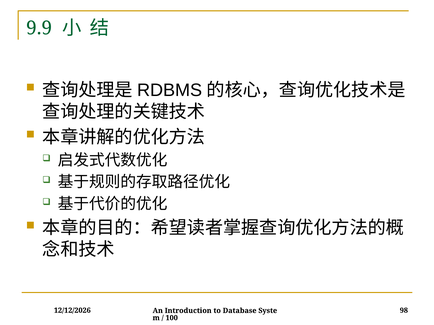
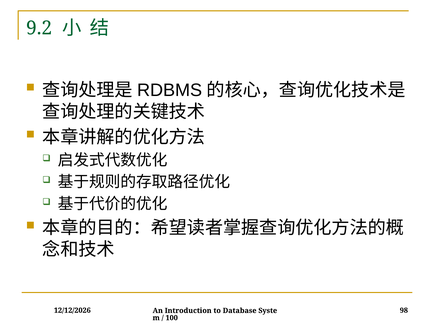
9.9: 9.9 -> 9.2
